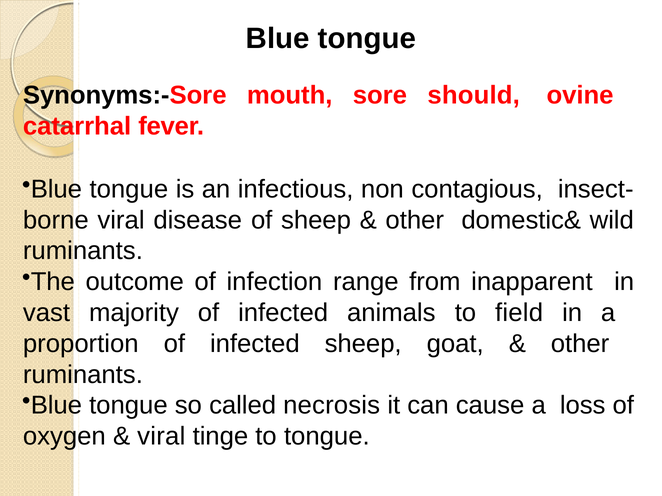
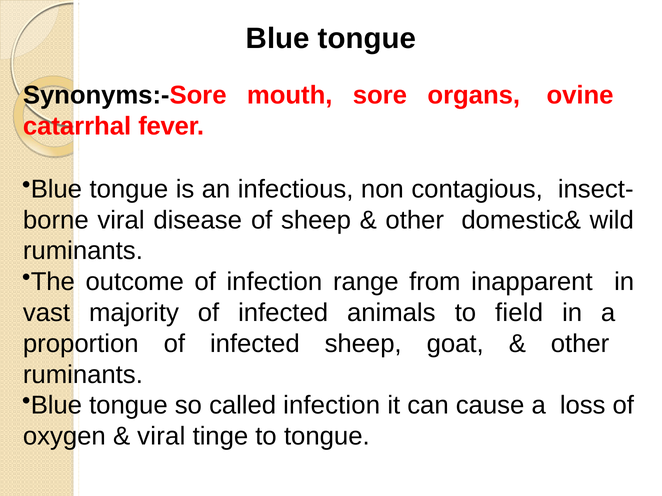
should: should -> organs
called necrosis: necrosis -> infection
